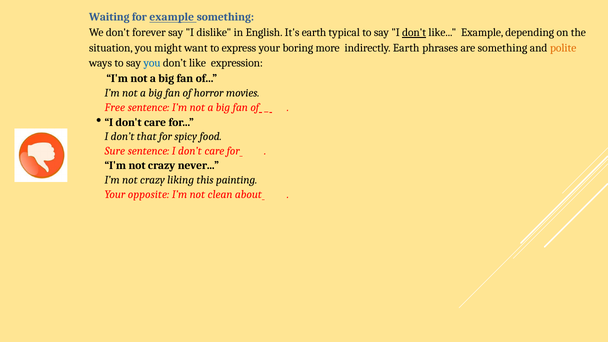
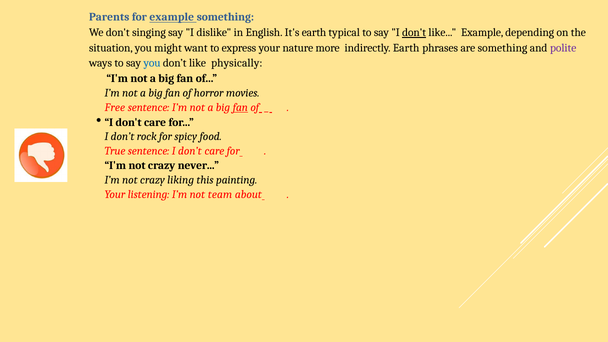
Waiting: Waiting -> Parents
forever: forever -> singing
boring: boring -> nature
polite colour: orange -> purple
expression: expression -> physically
fan at (240, 107) underline: none -> present
that: that -> rock
Sure: Sure -> True
opposite: opposite -> listening
clean: clean -> team
